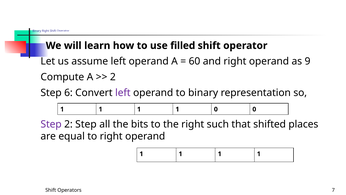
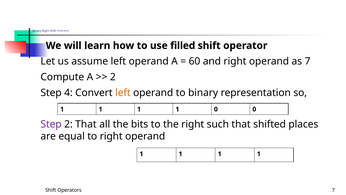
as 9: 9 -> 7
6: 6 -> 4
left at (123, 93) colour: purple -> orange
Step at (86, 124): Step -> That
